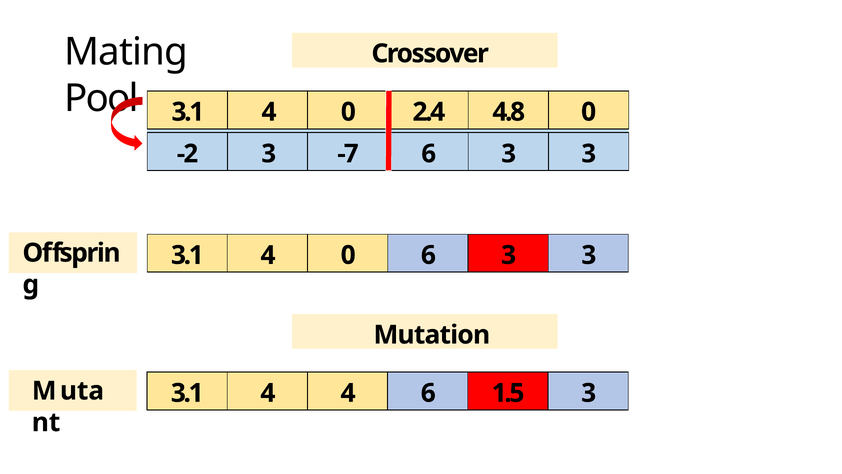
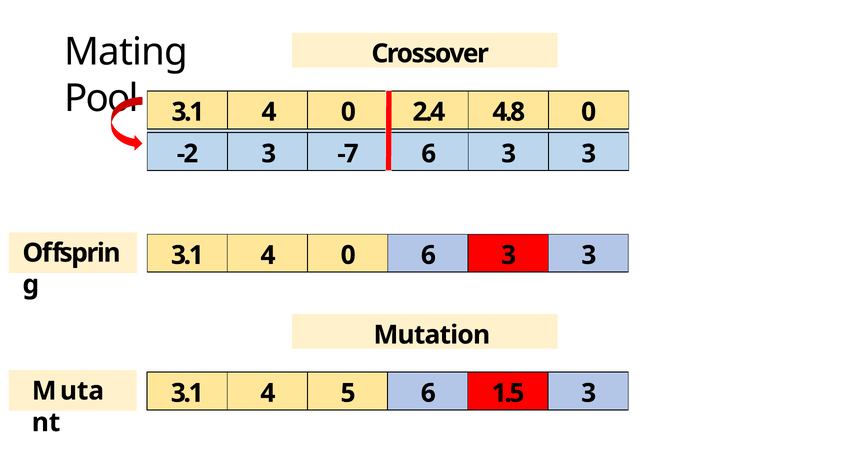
4 4: 4 -> 5
